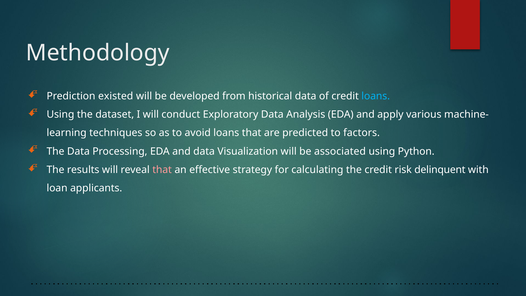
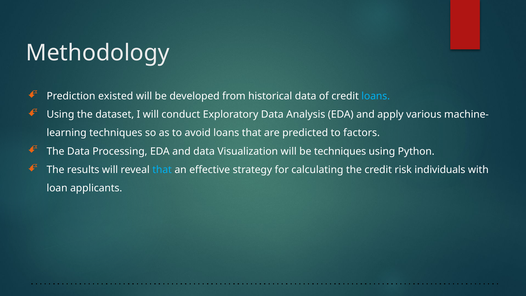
be associated: associated -> techniques
that at (162, 170) colour: pink -> light blue
delinquent: delinquent -> individuals
